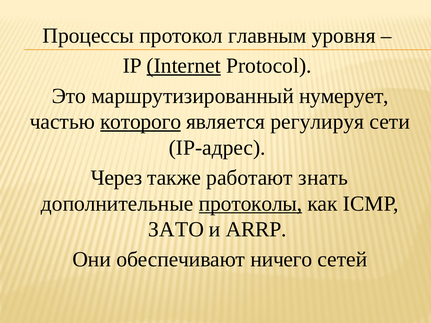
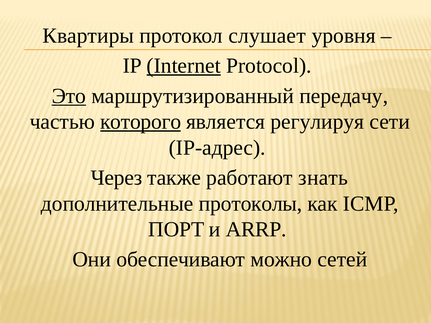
Процессы: Процессы -> Квартиры
главным: главным -> слушает
Это underline: none -> present
нумерует: нумерует -> передачу
протоколы underline: present -> none
ЗАТО: ЗАТО -> ПОРТ
ничего: ничего -> можно
